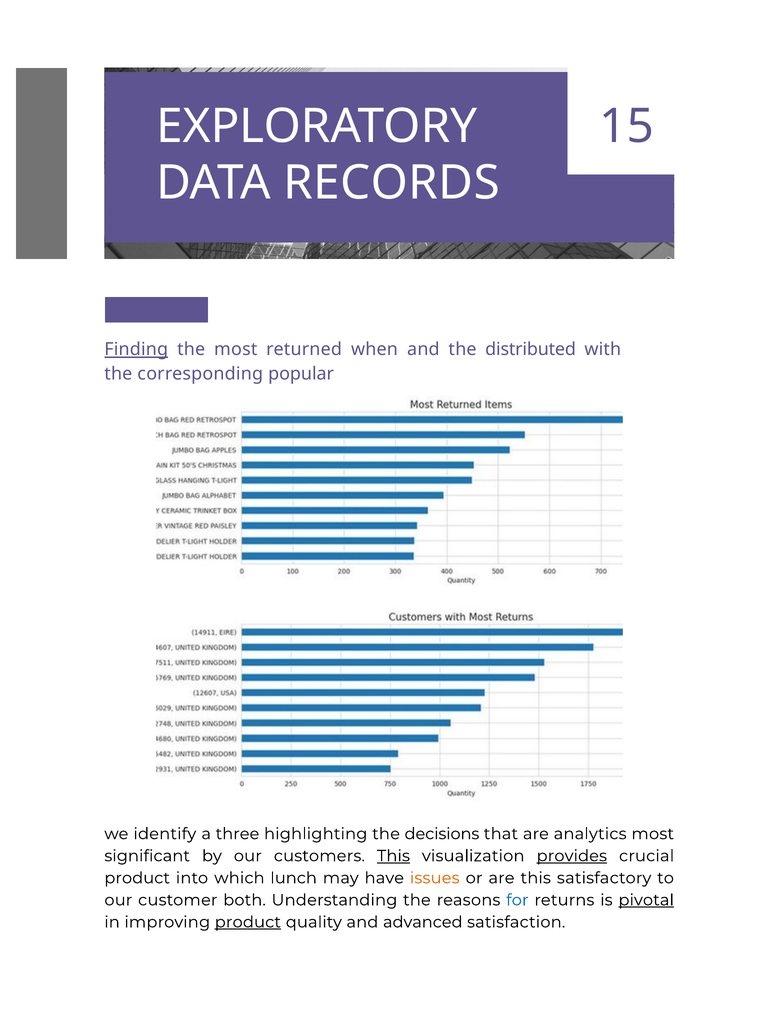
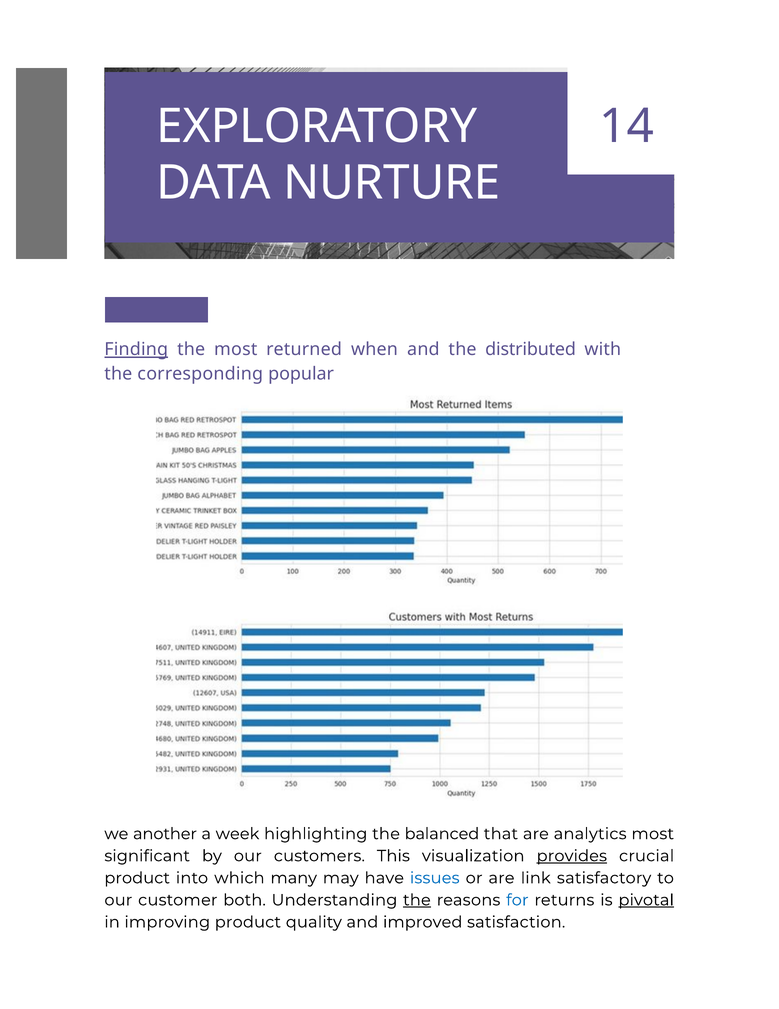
15: 15 -> 14
RECORDS: RECORDS -> NURTURE
identify: identify -> another
three: three -> week
decisions: decisions -> balanced
This at (393, 855) underline: present -> none
lunch: lunch -> many
issues colour: orange -> blue
are this: this -> link
the at (417, 899) underline: none -> present
product at (248, 921) underline: present -> none
advanced: advanced -> improved
